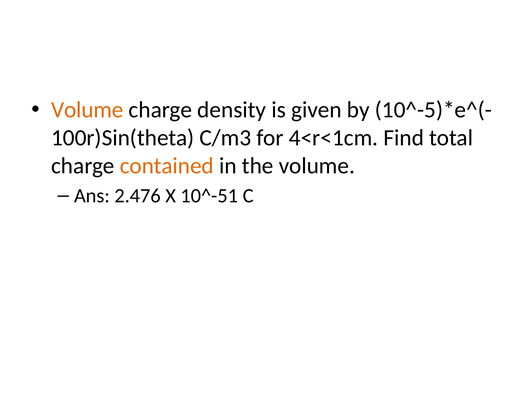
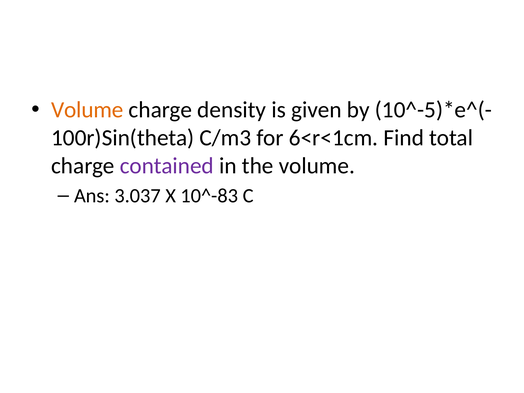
4<r<1cm: 4<r<1cm -> 6<r<1cm
contained colour: orange -> purple
2.476: 2.476 -> 3.037
10^-51: 10^-51 -> 10^-83
